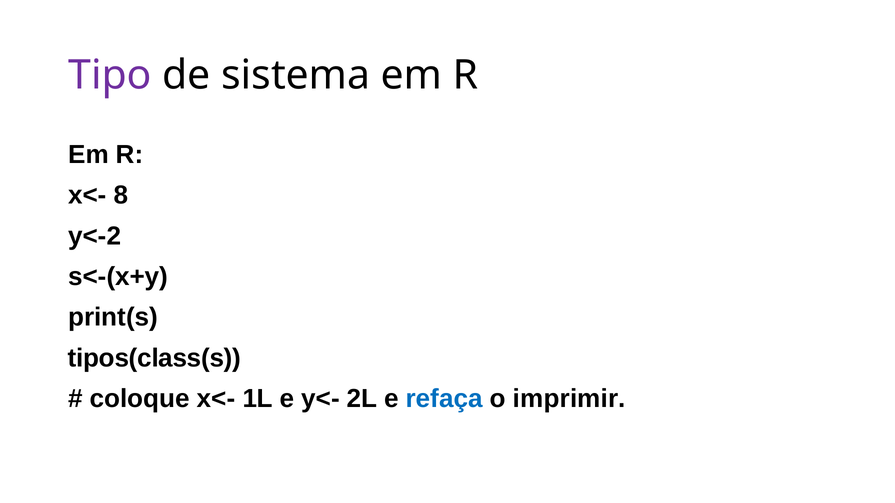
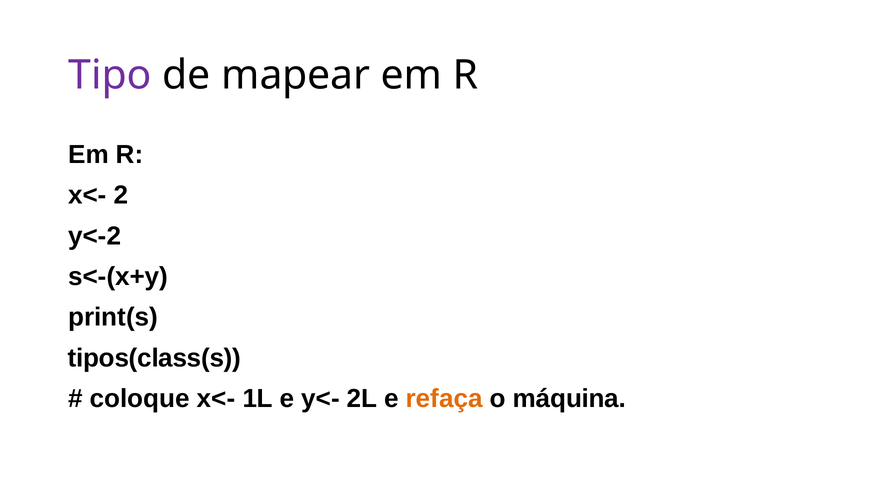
sistema: sistema -> mapear
8: 8 -> 2
refaça colour: blue -> orange
imprimir: imprimir -> máquina
